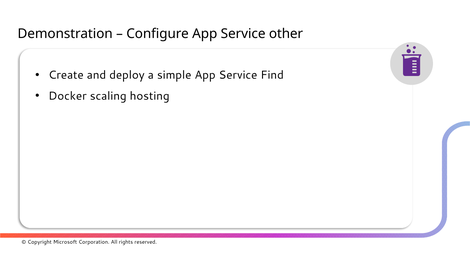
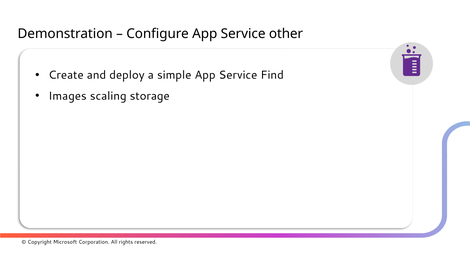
Docker: Docker -> Images
hosting: hosting -> storage
